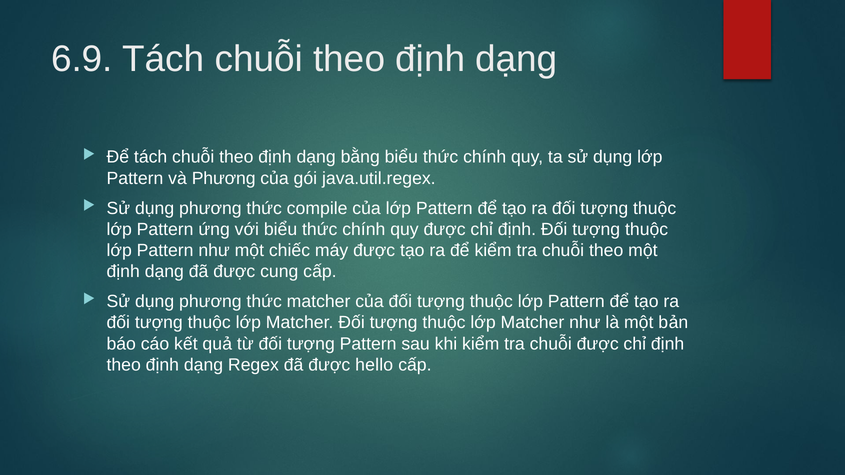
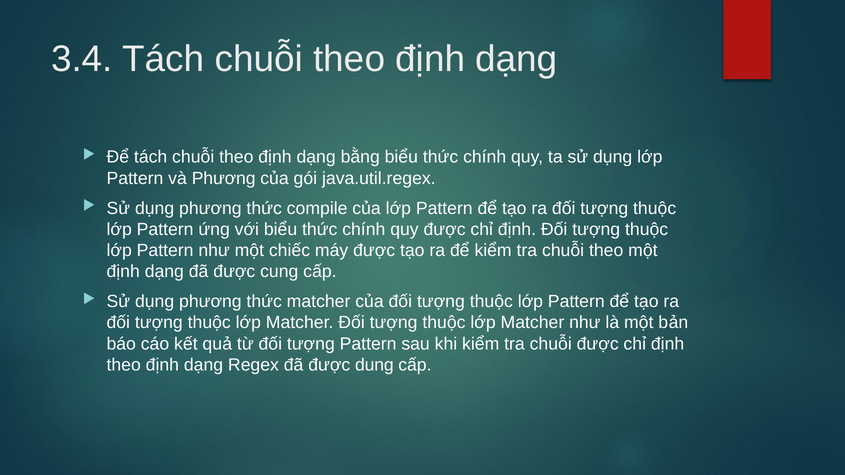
6.9: 6.9 -> 3.4
hello: hello -> dung
